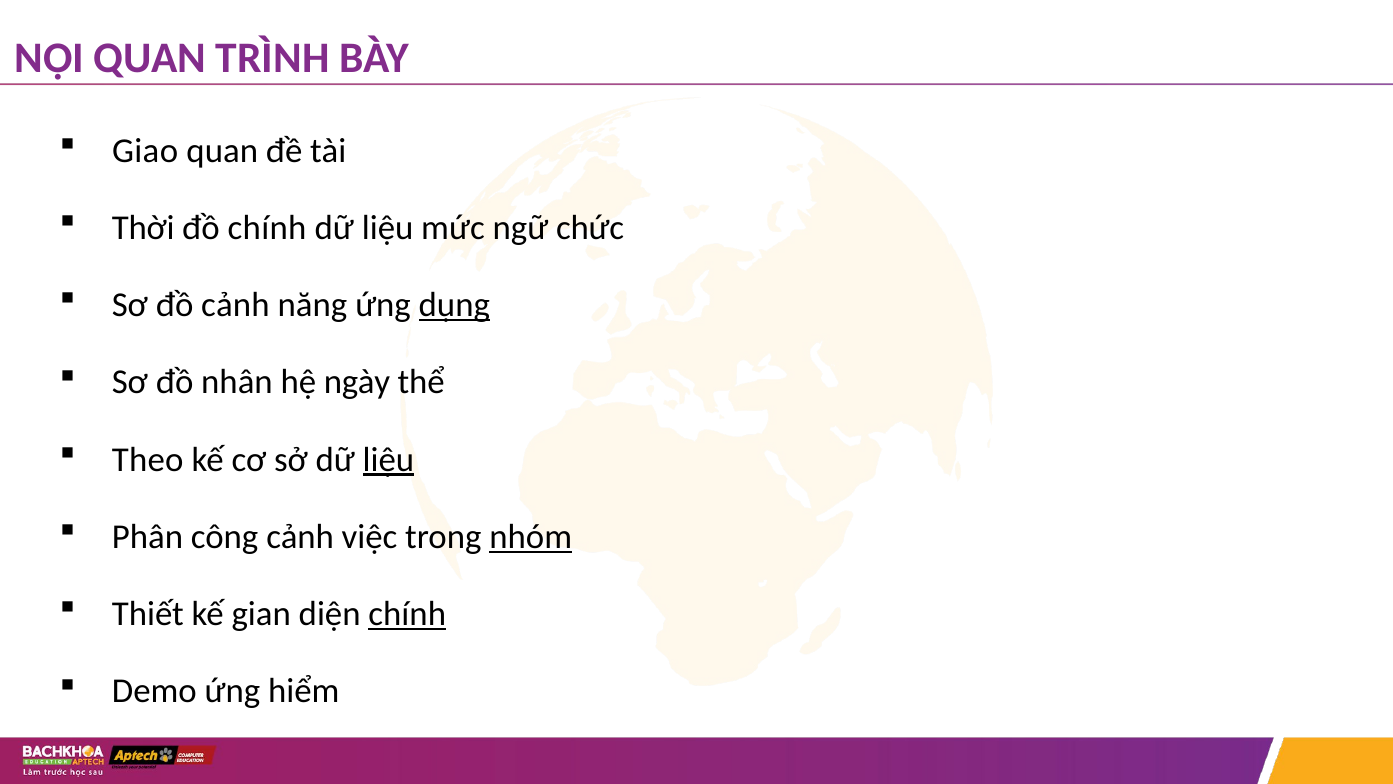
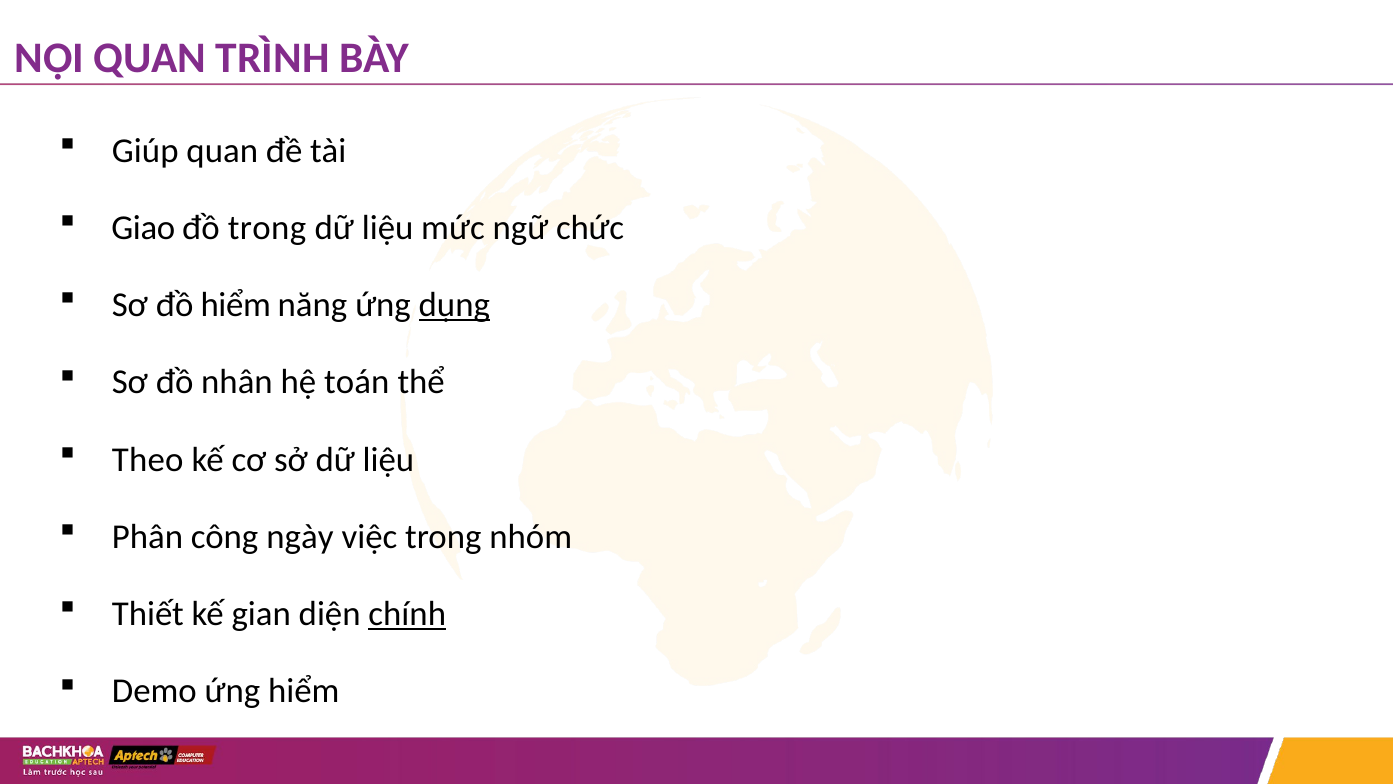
Giao: Giao -> Giúp
Thời: Thời -> Giao
đồ chính: chính -> trong
đồ cảnh: cảnh -> hiểm
ngày: ngày -> toán
liệu at (388, 459) underline: present -> none
công cảnh: cảnh -> ngày
nhóm underline: present -> none
